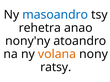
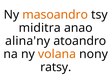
masoandro colour: blue -> orange
rehetra: rehetra -> miditra
nony'ny: nony'ny -> alina'ny
